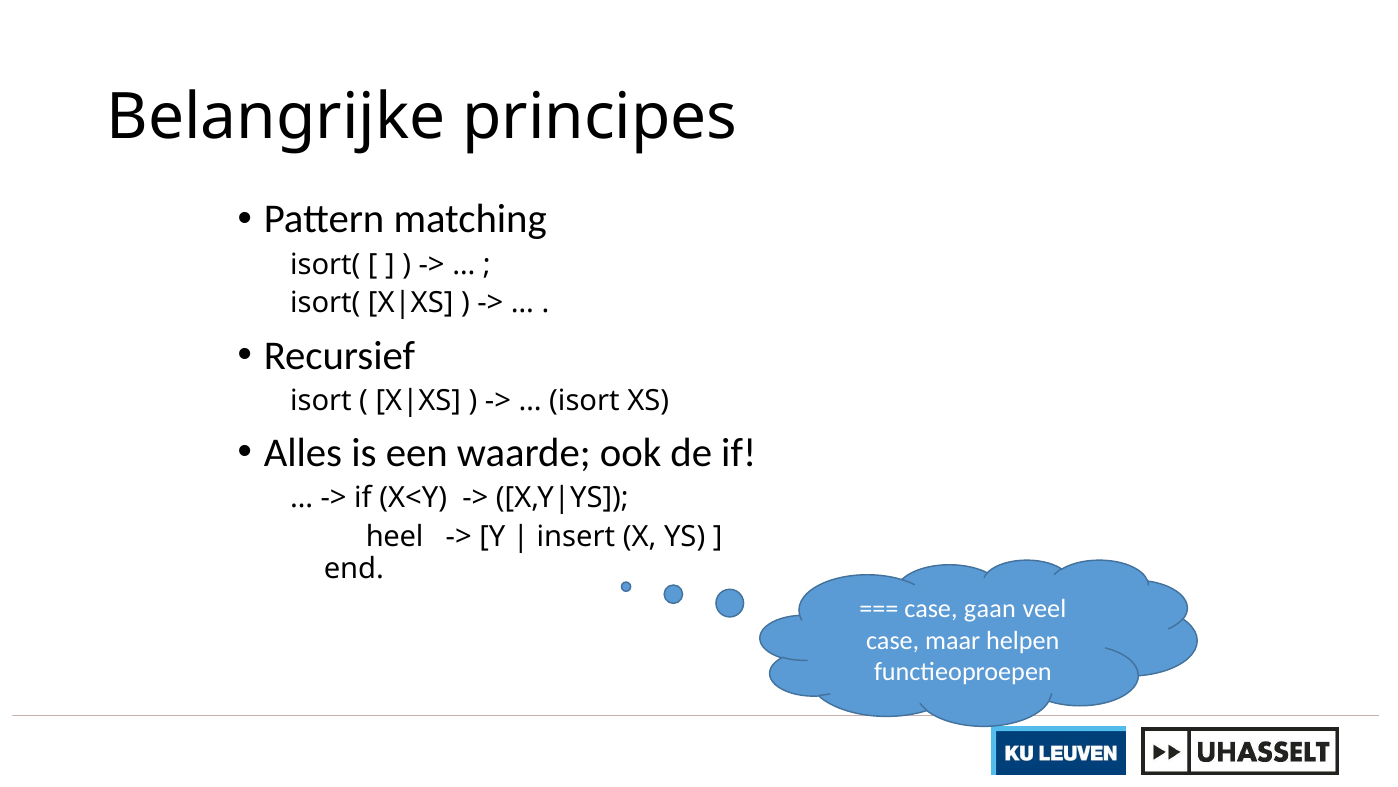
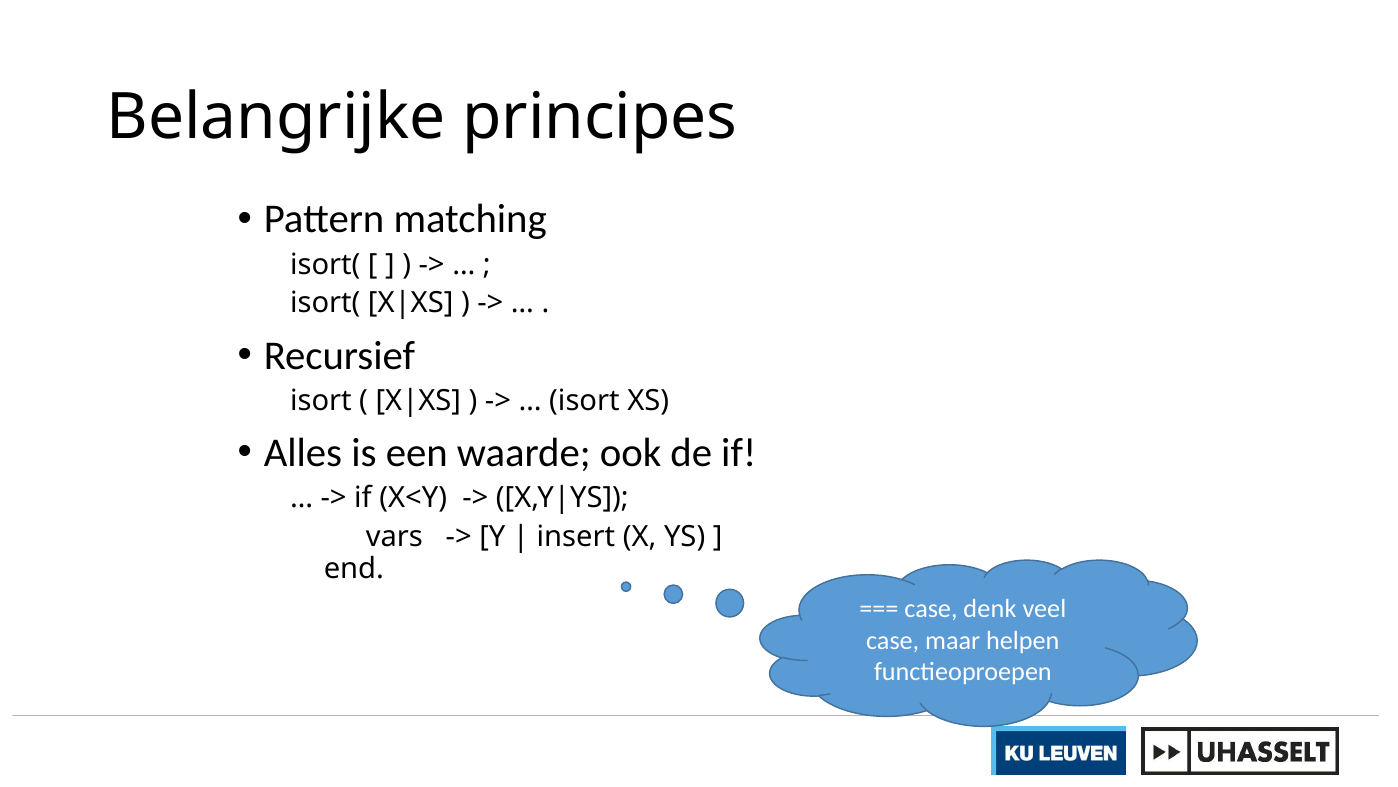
heel: heel -> vars
gaan: gaan -> denk
